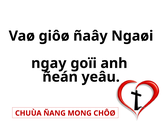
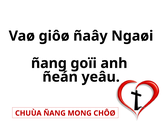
ngay at (49, 63): ngay -> ñang
